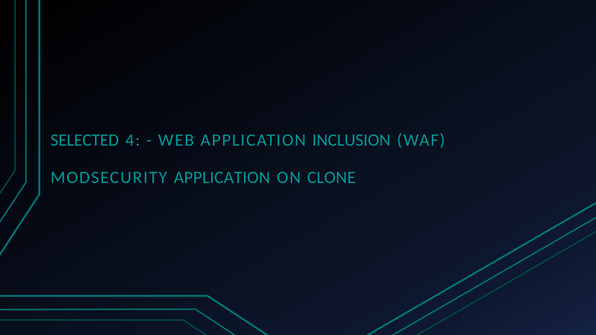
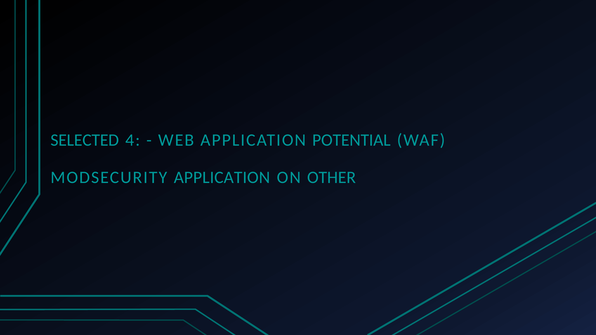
INCLUSION: INCLUSION -> POTENTIAL
CLONE: CLONE -> OTHER
